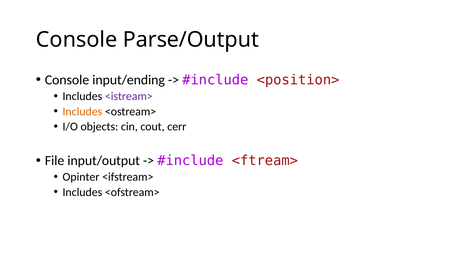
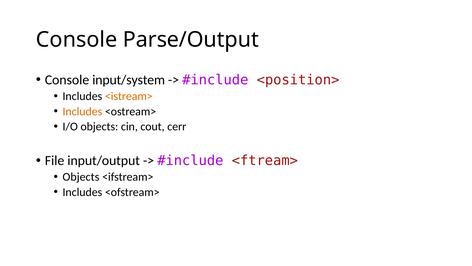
input/ending: input/ending -> input/system
<istream> colour: purple -> orange
Opinter at (81, 177): Opinter -> Objects
